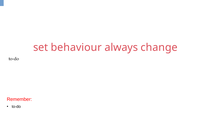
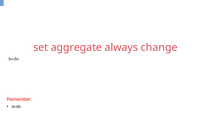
behaviour: behaviour -> aggregate
